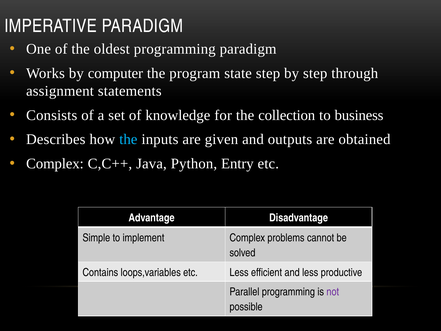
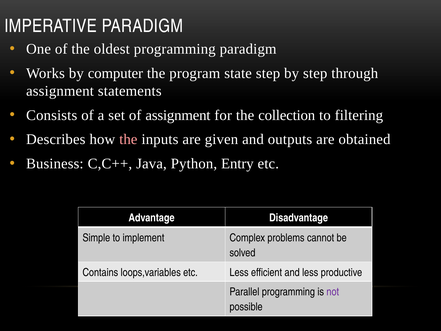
of knowledge: knowledge -> assignment
business: business -> filtering
the at (128, 139) colour: light blue -> pink
Complex at (55, 164): Complex -> Business
